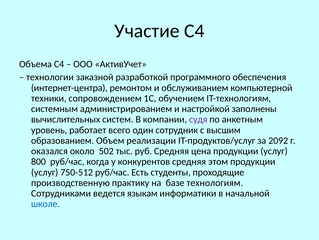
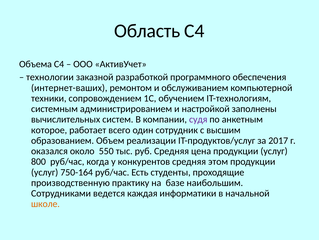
Участие: Участие -> Область
интернет-центра: интернет-центра -> интернет-ваших
уровень: уровень -> которое
2092: 2092 -> 2017
502: 502 -> 550
750-512: 750-512 -> 750-164
технологиям: технологиям -> наибольшим
языкам: языкам -> каждая
школе colour: blue -> orange
